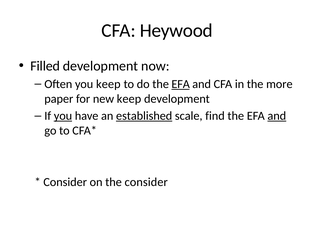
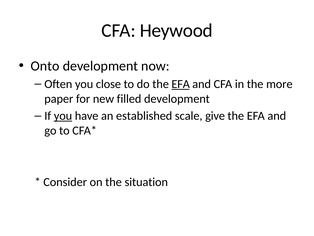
Filled: Filled -> Onto
you keep: keep -> close
new keep: keep -> filled
established underline: present -> none
find: find -> give
and at (277, 116) underline: present -> none
the consider: consider -> situation
